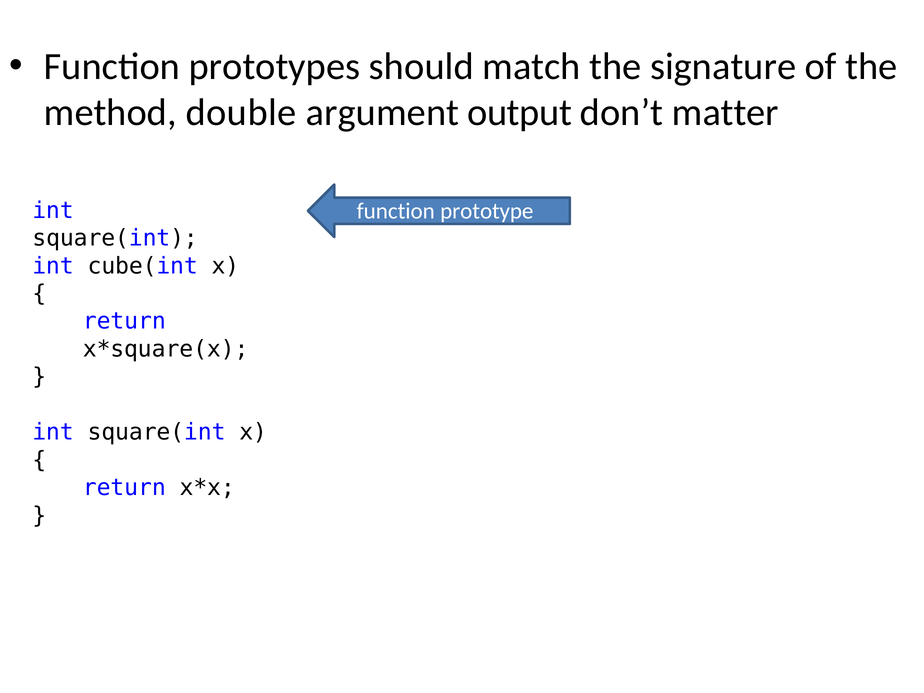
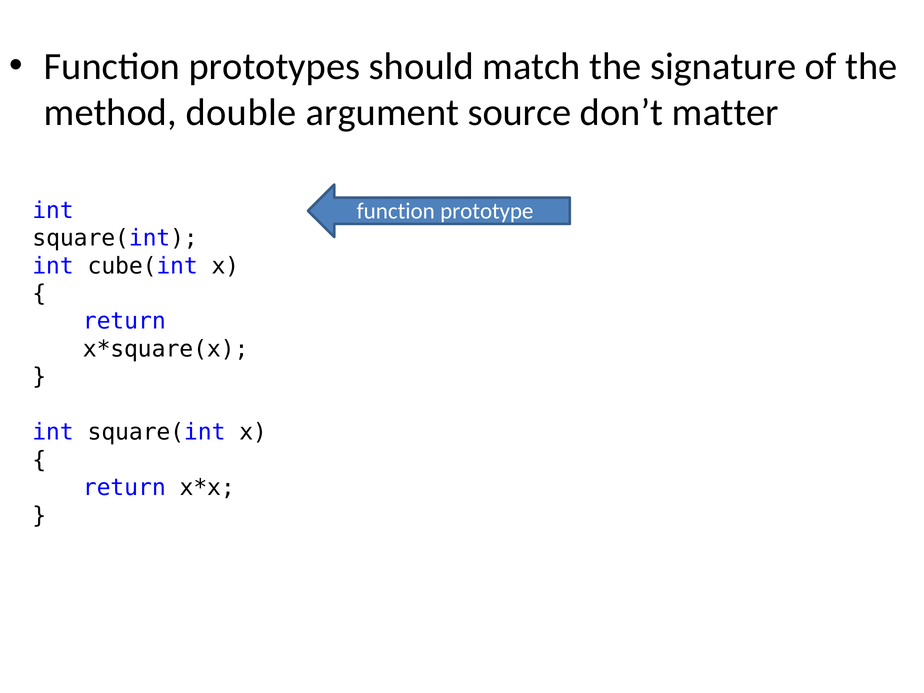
output: output -> source
